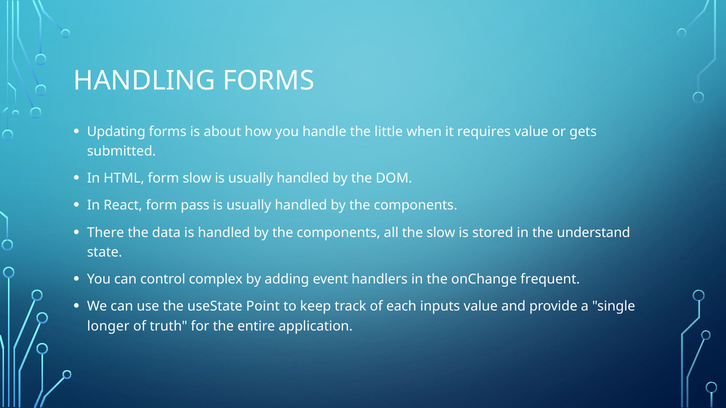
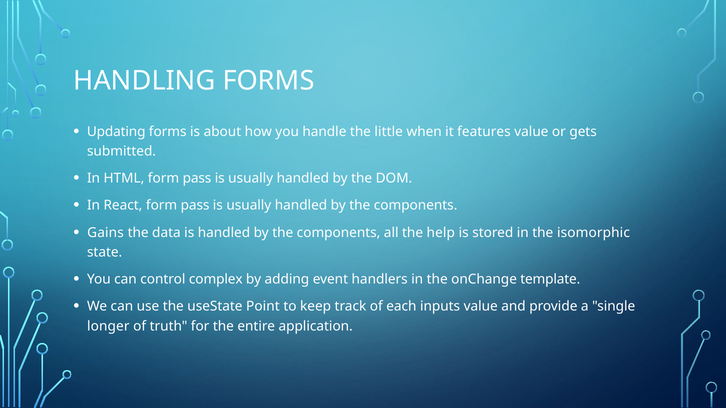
requires: requires -> features
HTML form slow: slow -> pass
There: There -> Gains
the slow: slow -> help
understand: understand -> isomorphic
frequent: frequent -> template
